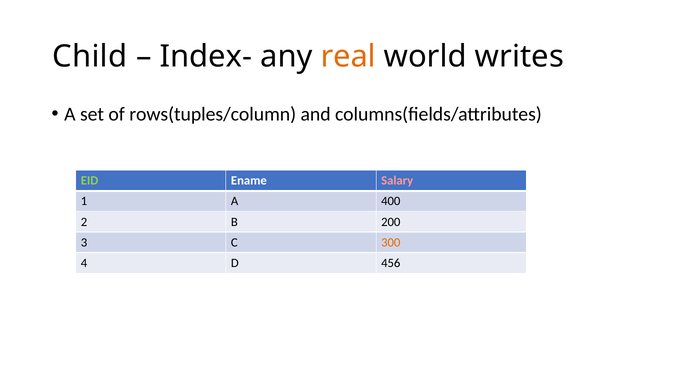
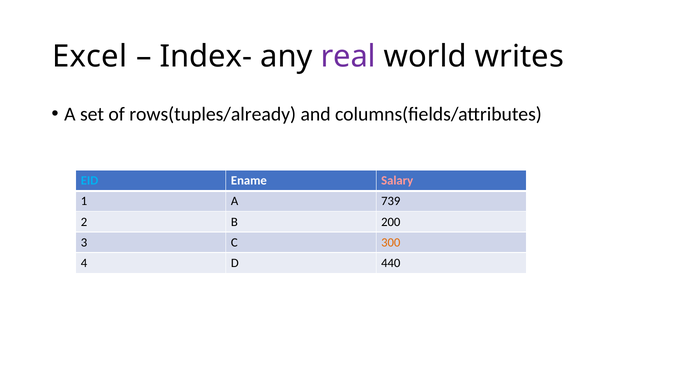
Child: Child -> Excel
real colour: orange -> purple
rows(tuples/column: rows(tuples/column -> rows(tuples/already
EID colour: light green -> light blue
400: 400 -> 739
456: 456 -> 440
